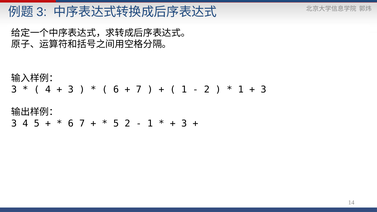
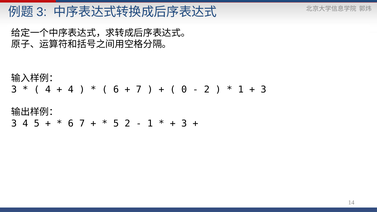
3 at (71, 90): 3 -> 4
1 at (184, 90): 1 -> 0
